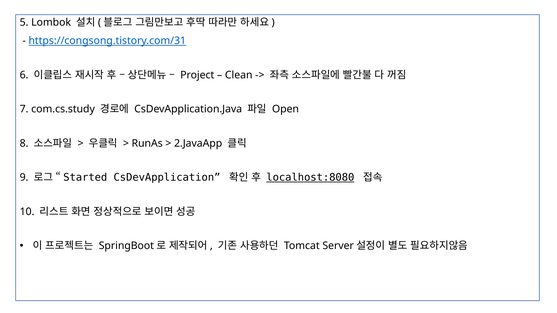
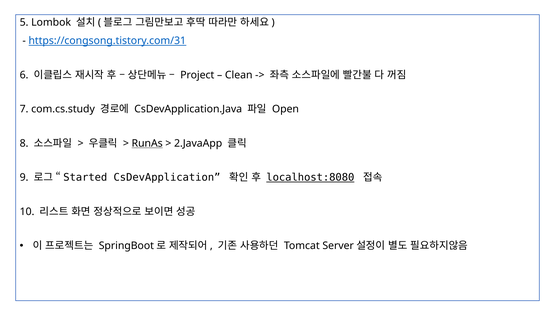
RunAs underline: none -> present
